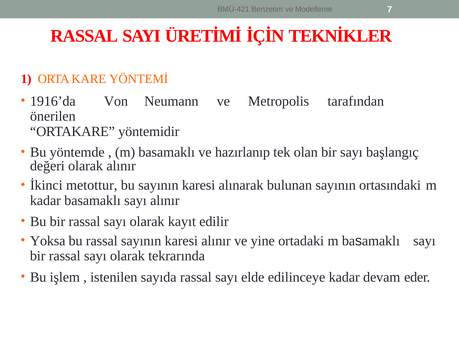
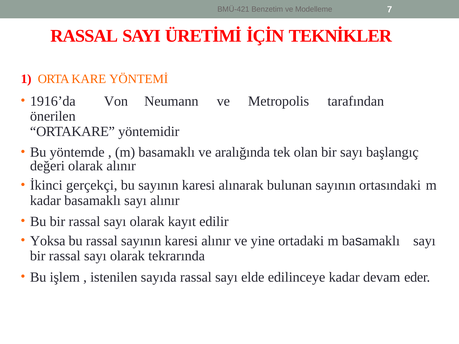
hazırlanıp: hazırlanıp -> aralığında
metottur: metottur -> gerçekçi
